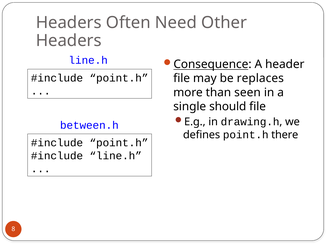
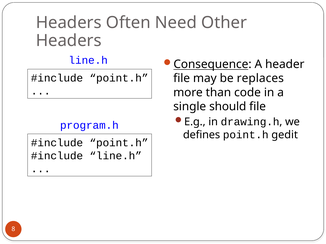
seen: seen -> code
between.h: between.h -> program.h
there: there -> gedit
